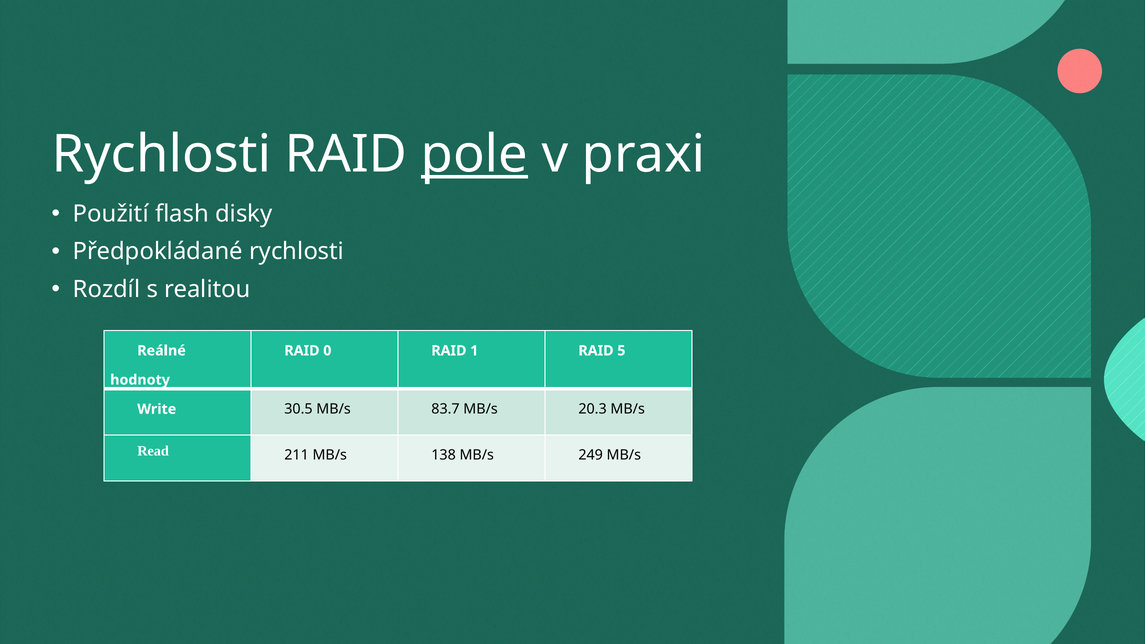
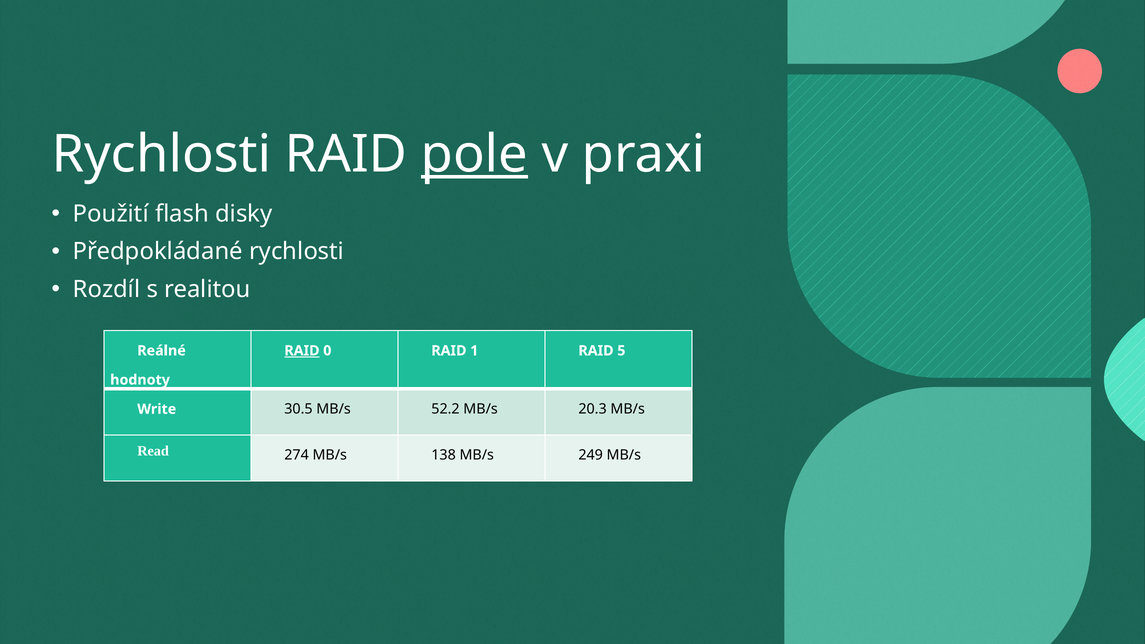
RAID at (302, 351) underline: none -> present
83.7: 83.7 -> 52.2
211: 211 -> 274
